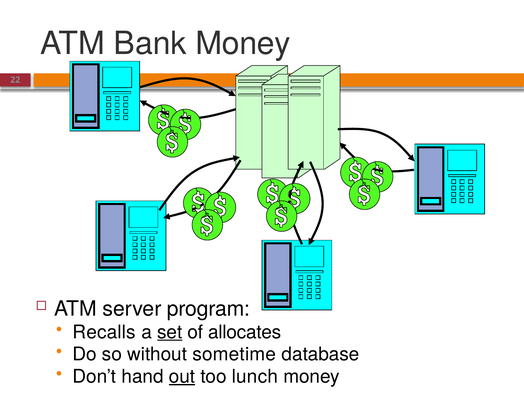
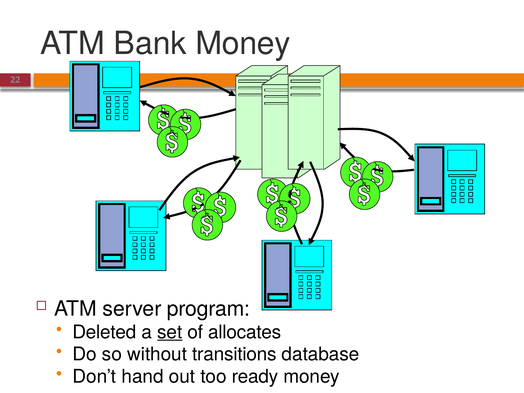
Recalls: Recalls -> Deleted
sometime: sometime -> transitions
out underline: present -> none
lunch: lunch -> ready
